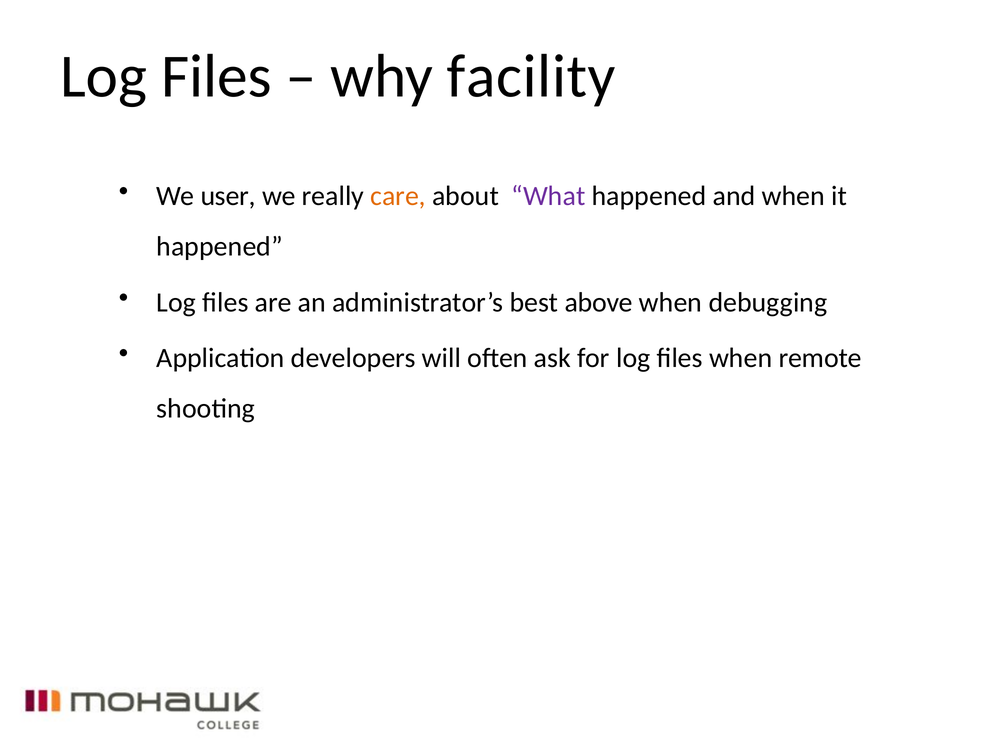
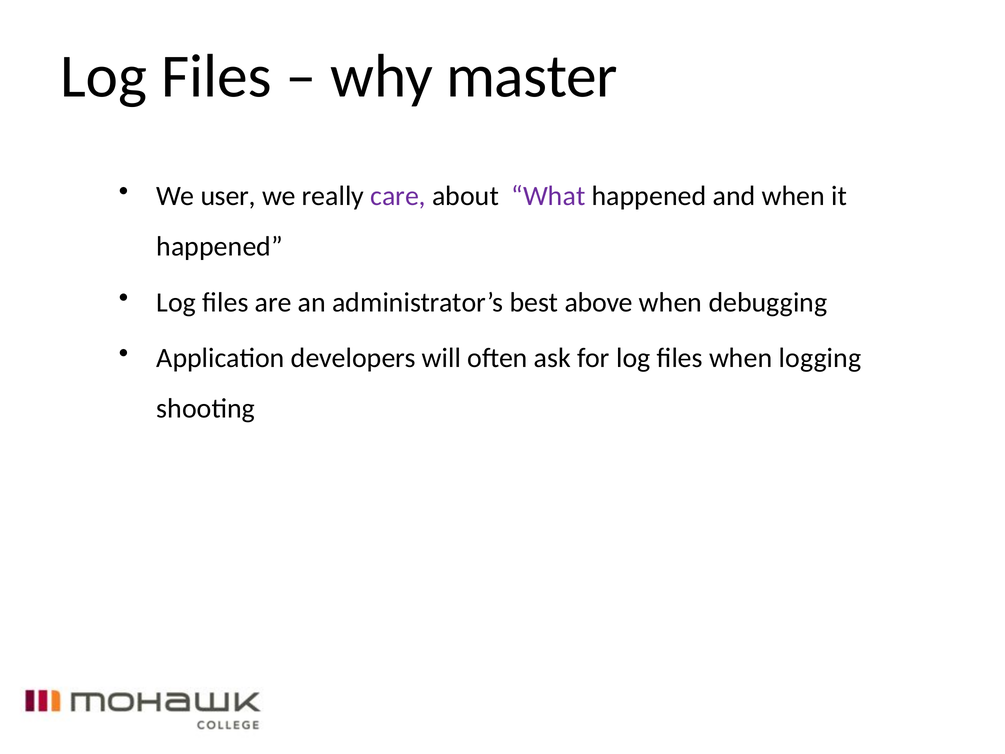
facility: facility -> master
care colour: orange -> purple
remote: remote -> logging
